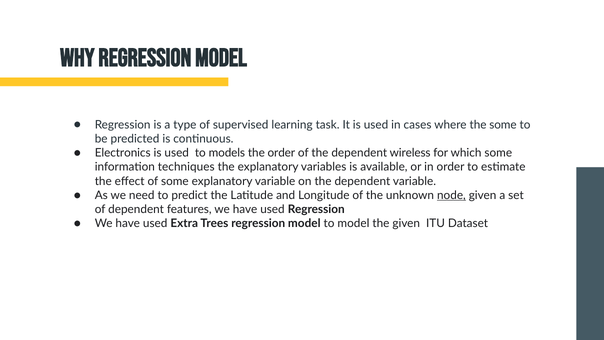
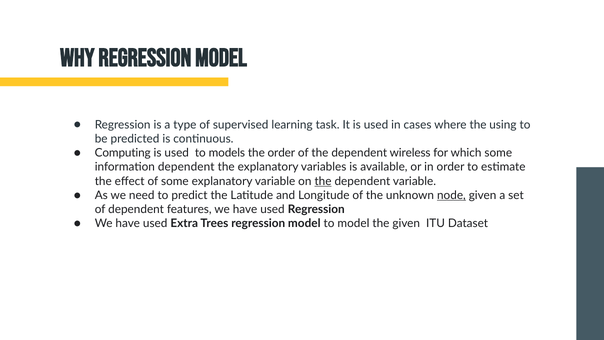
the some: some -> using
Electronics: Electronics -> Computing
information techniques: techniques -> dependent
the at (323, 181) underline: none -> present
